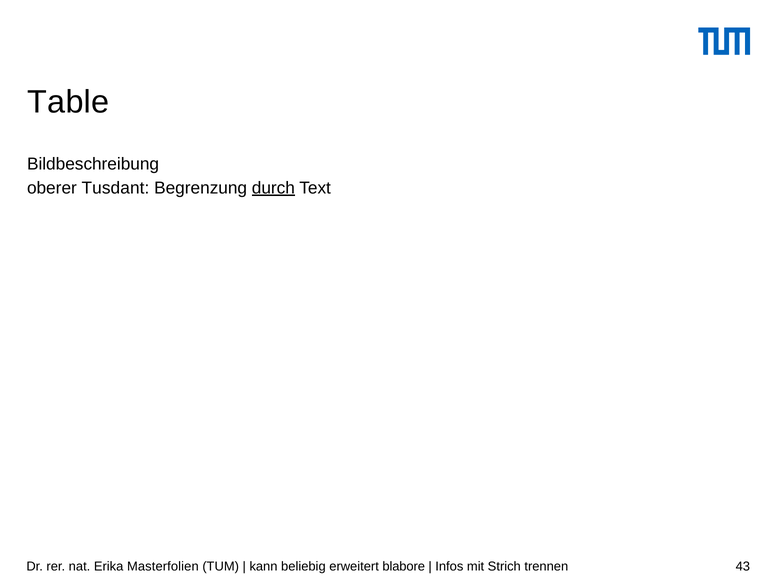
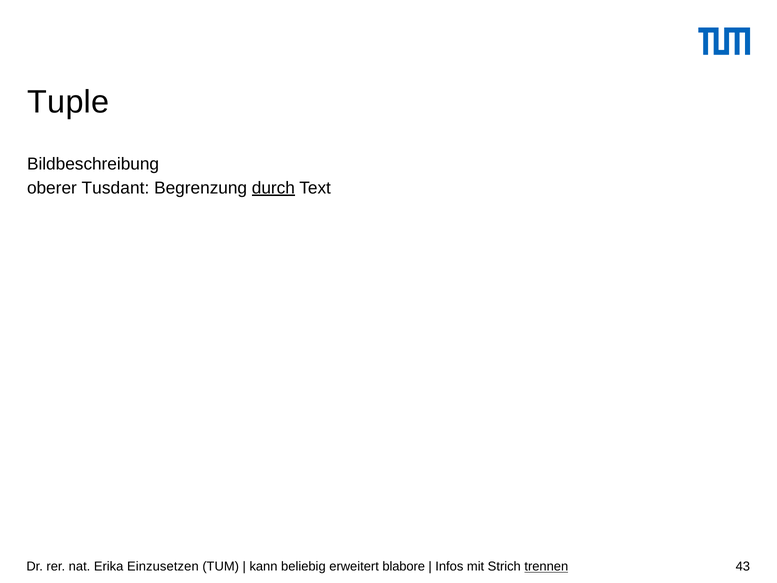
Table: Table -> Tuple
Masterfolien: Masterfolien -> Einzusetzen
trennen underline: none -> present
